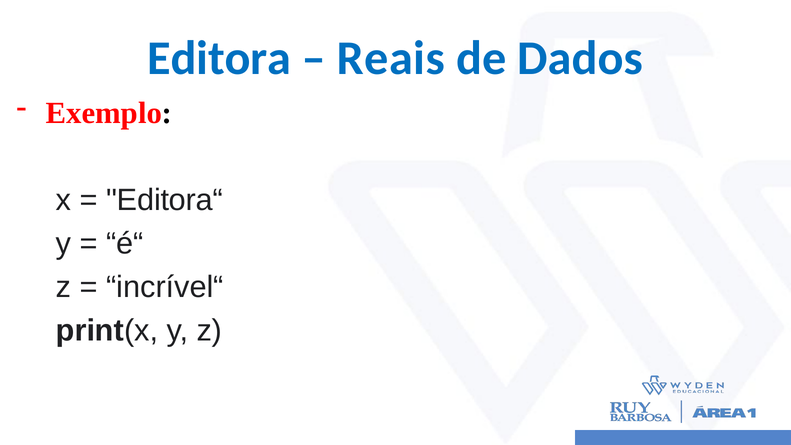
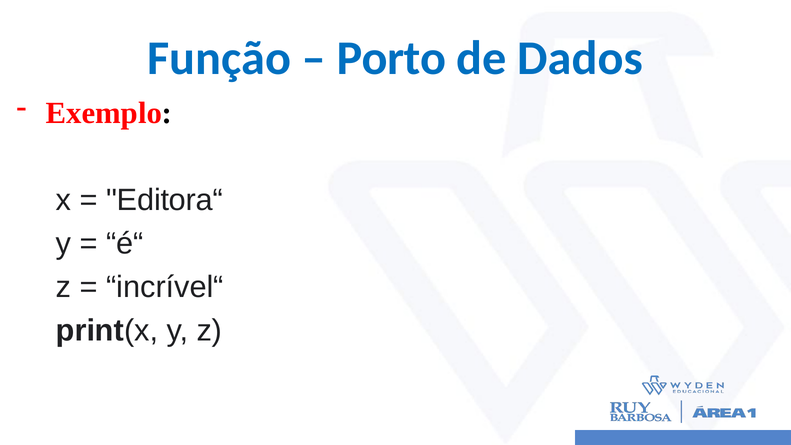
Editora: Editora -> Função
Reais: Reais -> Porto
